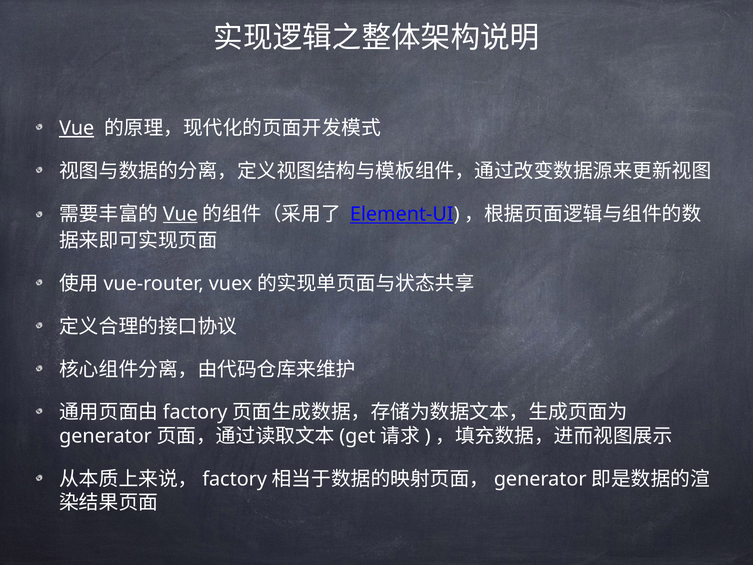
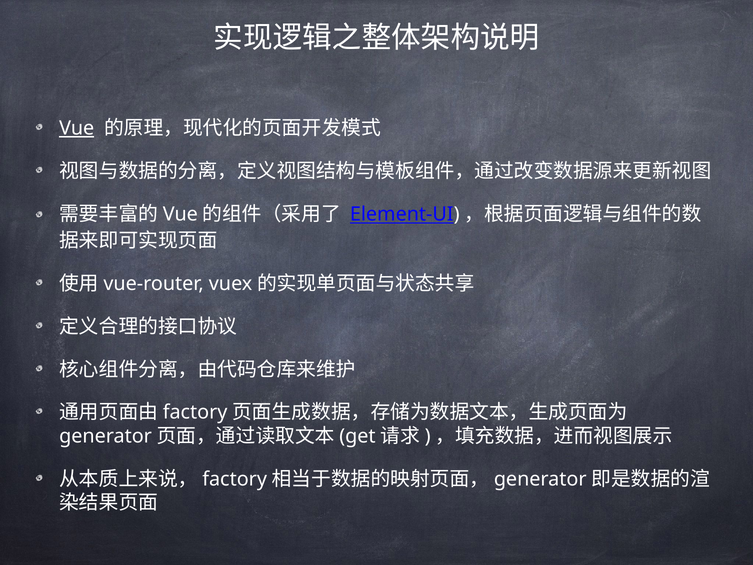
Vue at (180, 214) underline: present -> none
